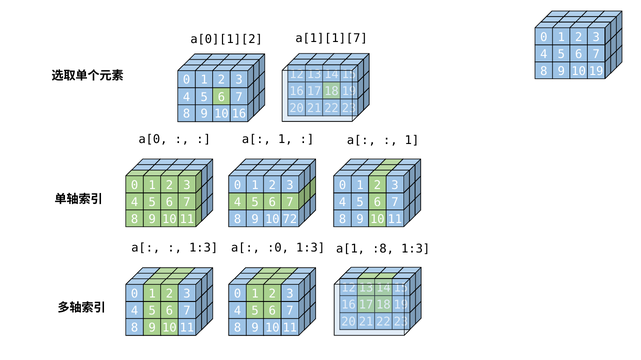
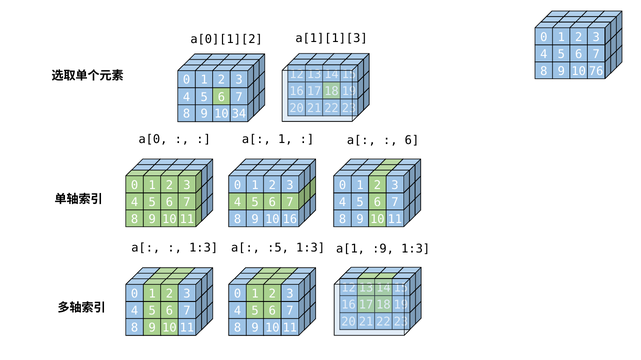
a[1][1][7: a[1][1][7 -> a[1][1][3
19 at (596, 71): 19 -> 76
16 at (239, 114): 16 -> 34
1 at (412, 140): 1 -> 6
72 at (290, 219): 72 -> 16
:0: :0 -> :5
:8: :8 -> :9
